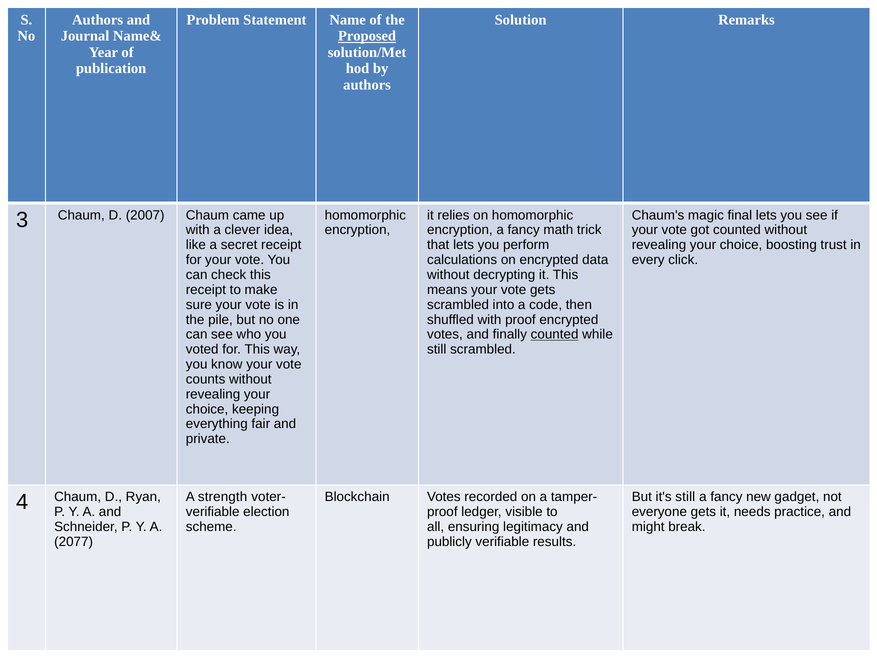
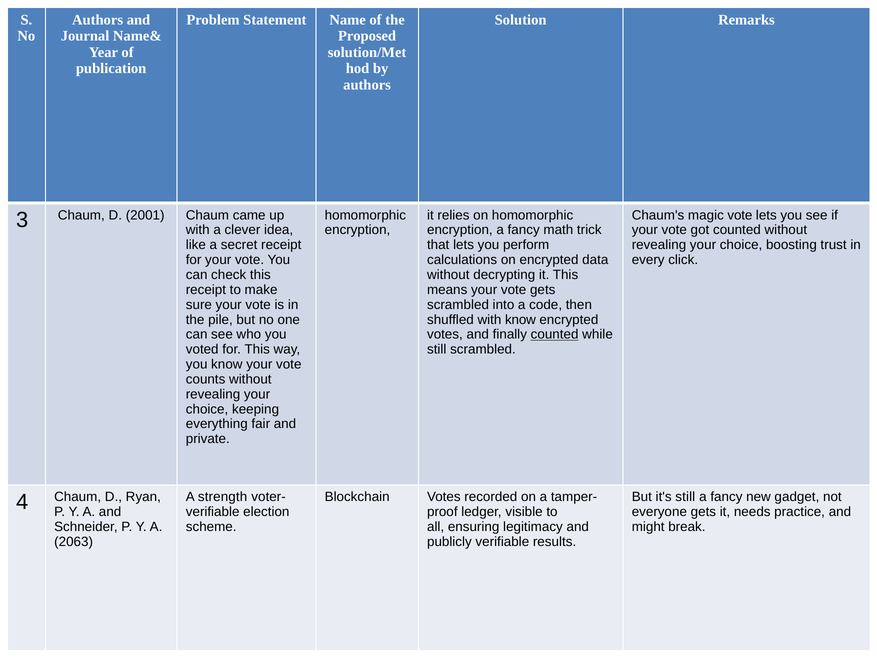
Proposed underline: present -> none
magic final: final -> vote
2007: 2007 -> 2001
with proof: proof -> know
2077: 2077 -> 2063
